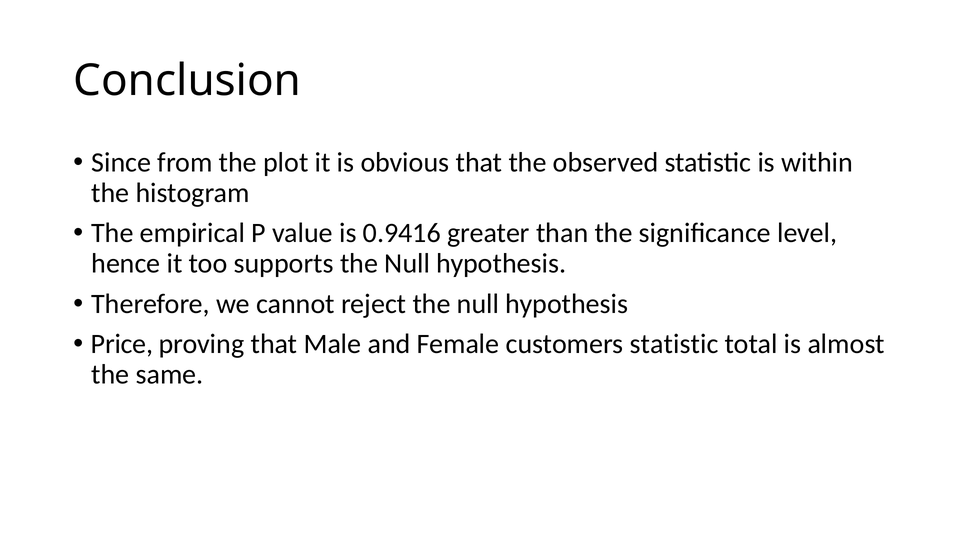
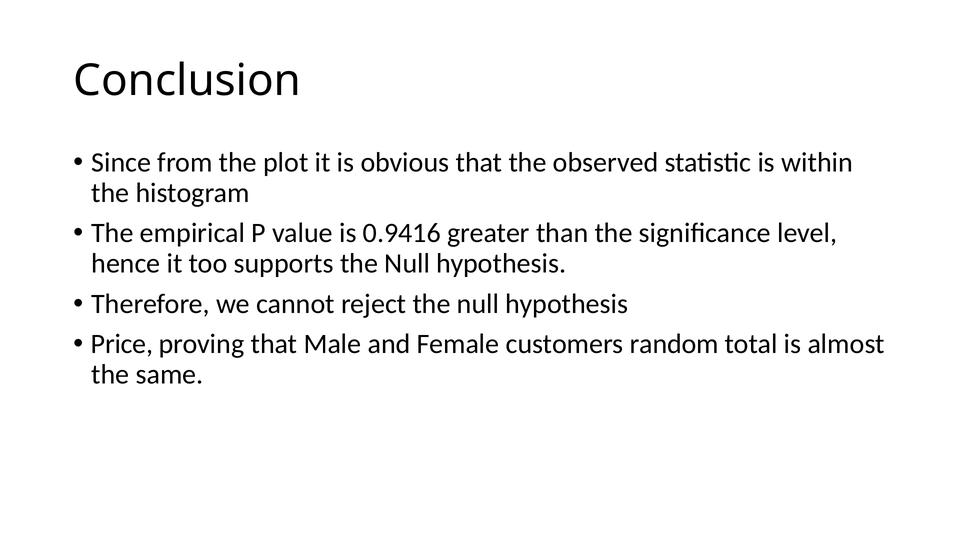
customers statistic: statistic -> random
